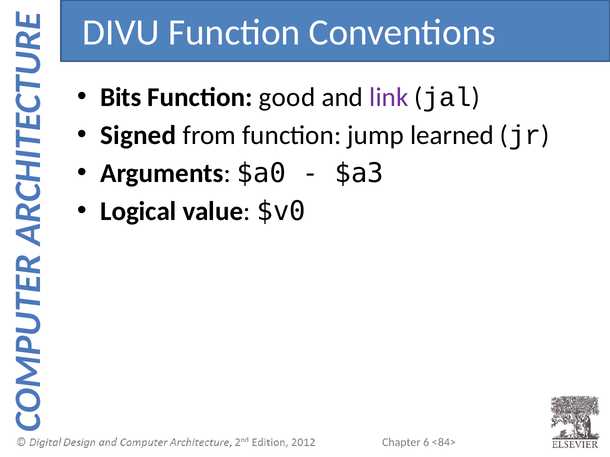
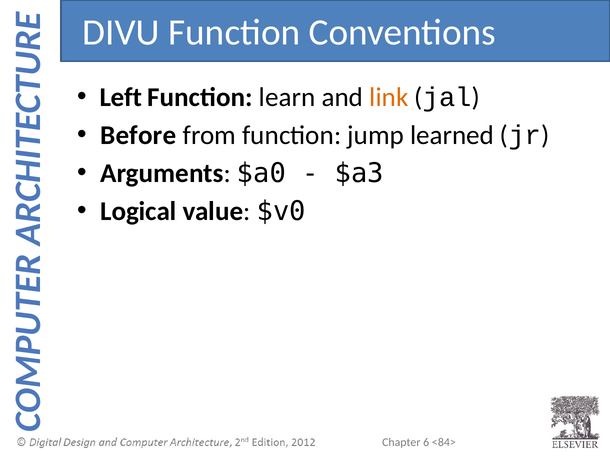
Bits: Bits -> Left
good: good -> learn
link colour: purple -> orange
Signed: Signed -> Before
